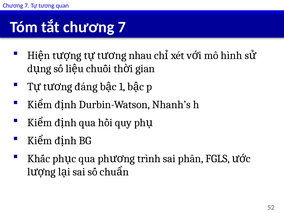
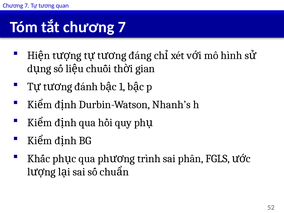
nhau: nhau -> đáng
đáng: đáng -> đánh
